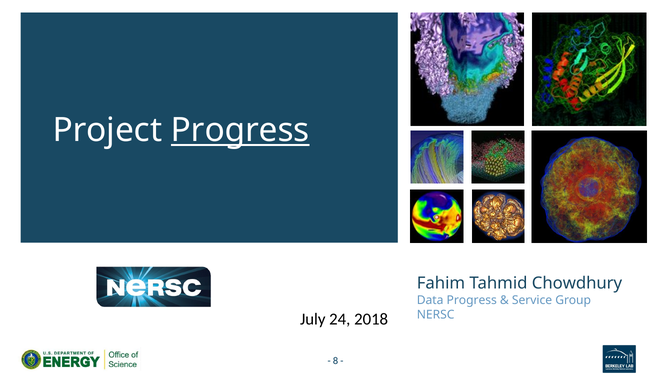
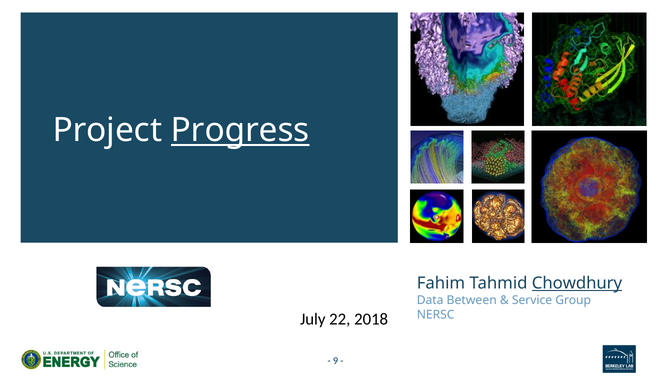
Chowdhury underline: none -> present
Data Progress: Progress -> Between
24: 24 -> 22
8: 8 -> 9
